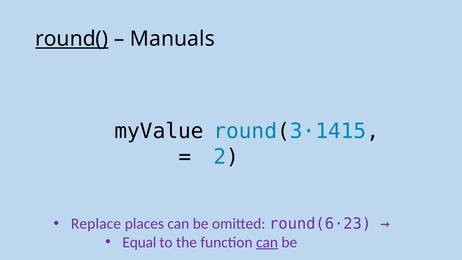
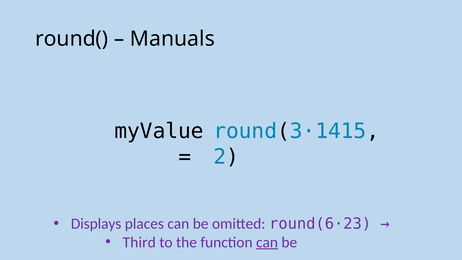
round( underline: present -> none
Replace: Replace -> Displays
Equal: Equal -> Third
